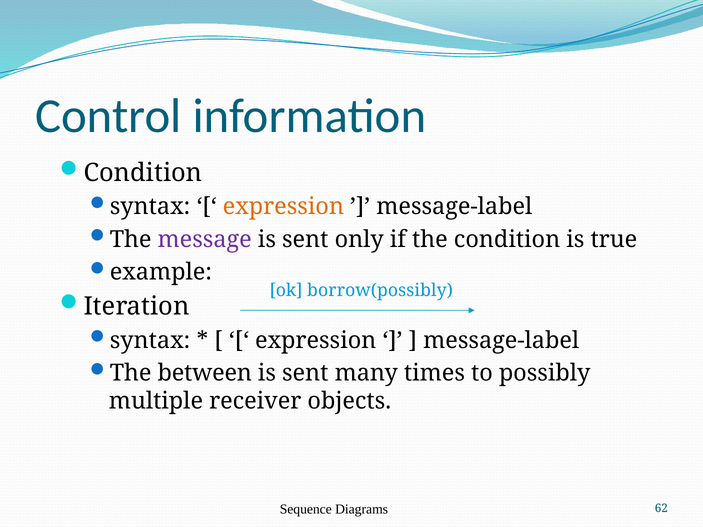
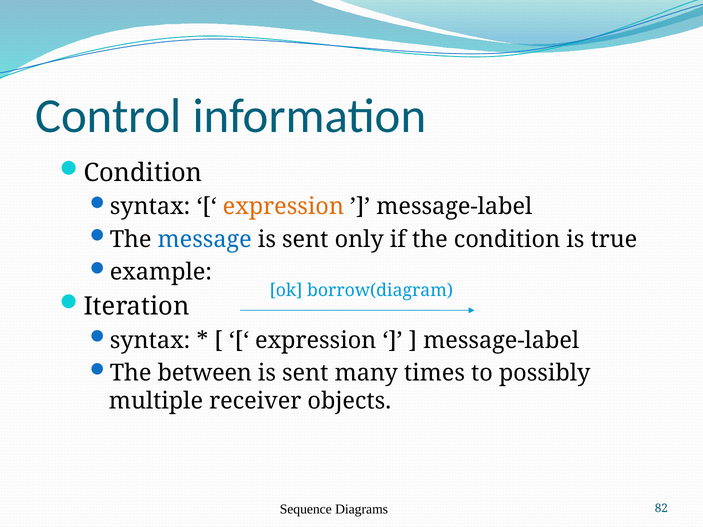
message colour: purple -> blue
borrow(possibly: borrow(possibly -> borrow(diagram
62: 62 -> 82
